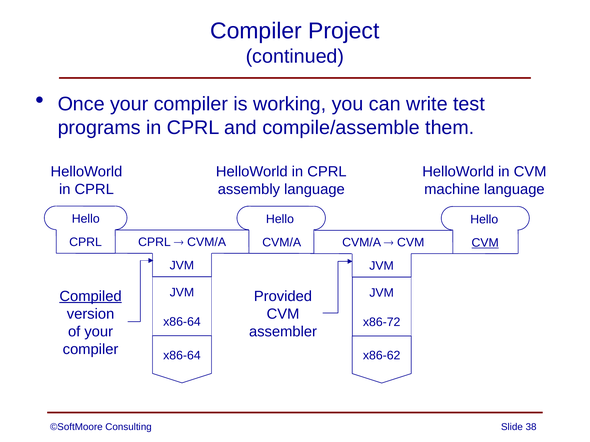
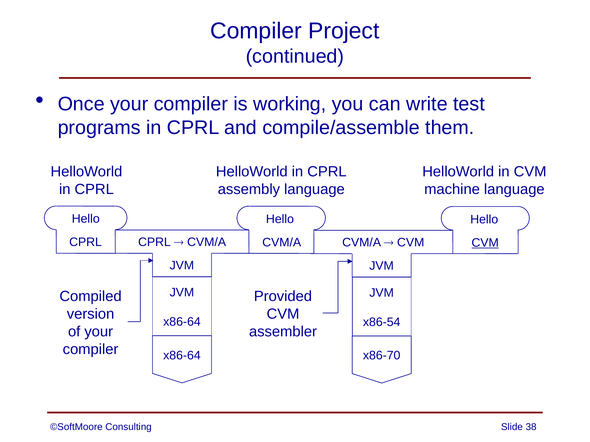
Compiled underline: present -> none
x86-72: x86-72 -> x86-54
x86-62: x86-62 -> x86-70
